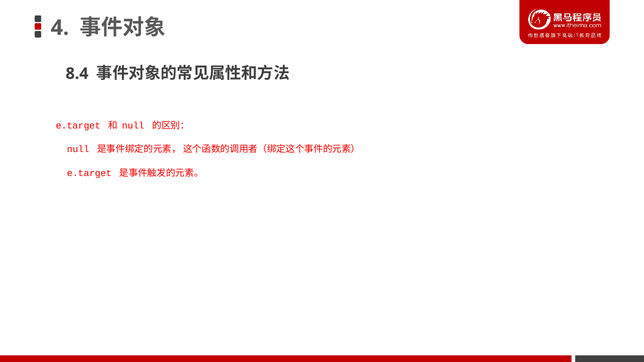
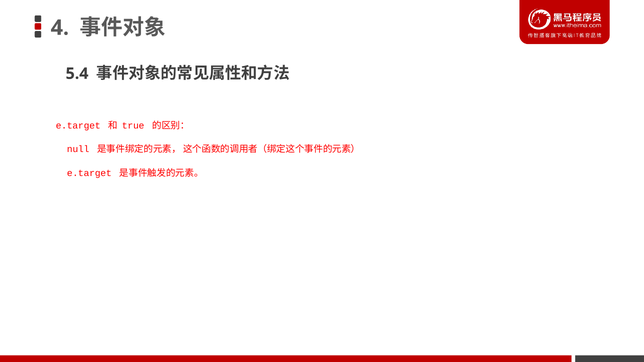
8.4: 8.4 -> 5.4
null at (133, 126): null -> true
